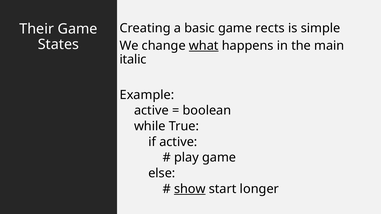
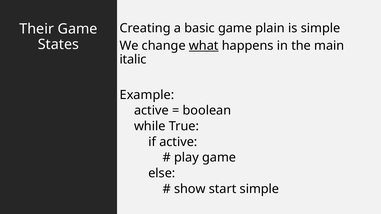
rects: rects -> plain
show underline: present -> none
start longer: longer -> simple
